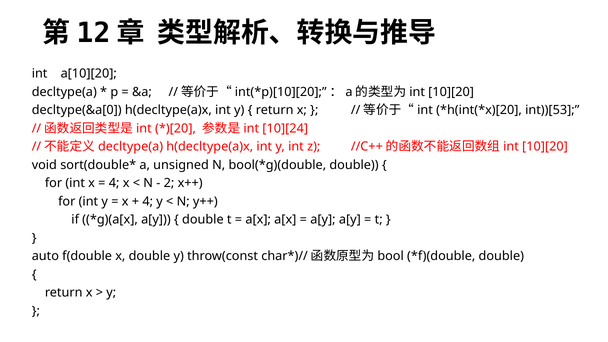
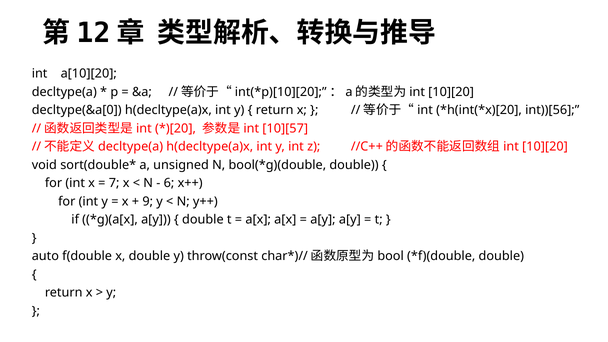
int))[53: int))[53 -> int))[56
10][24: 10][24 -> 10][57
4 at (114, 183): 4 -> 7
2: 2 -> 6
4 at (148, 201): 4 -> 9
